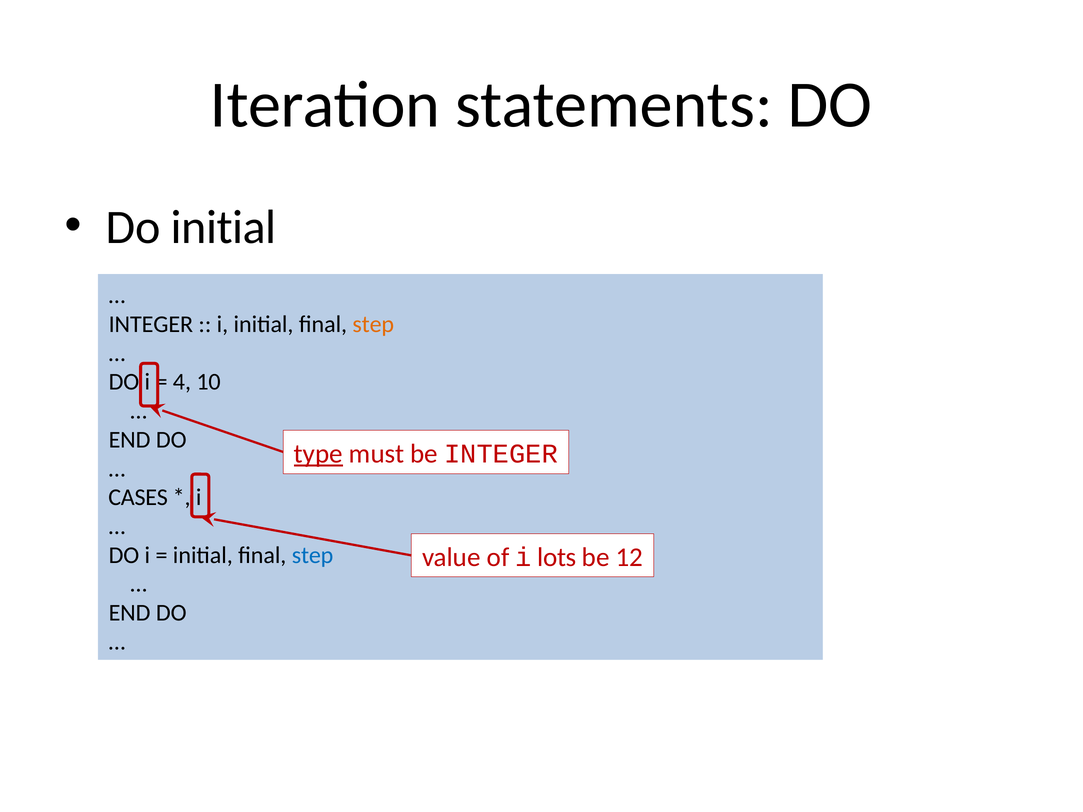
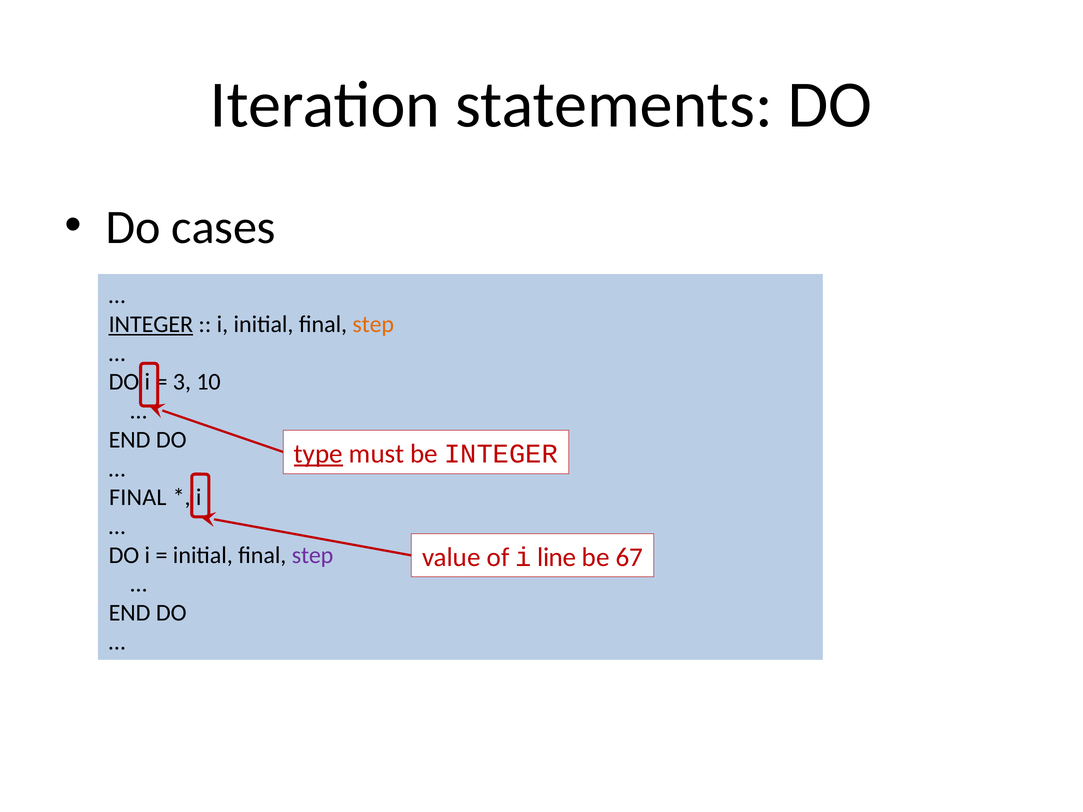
Do initial: initial -> cases
INTEGER at (151, 324) underline: none -> present
4: 4 -> 3
CASES at (138, 498): CASES -> FINAL
step at (313, 555) colour: blue -> purple
lots: lots -> line
12: 12 -> 67
